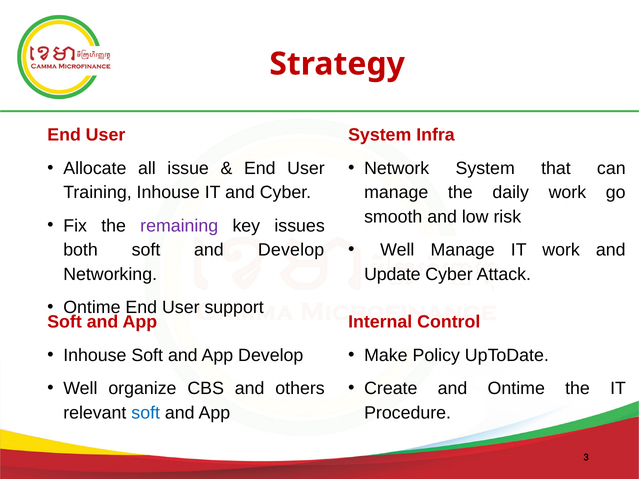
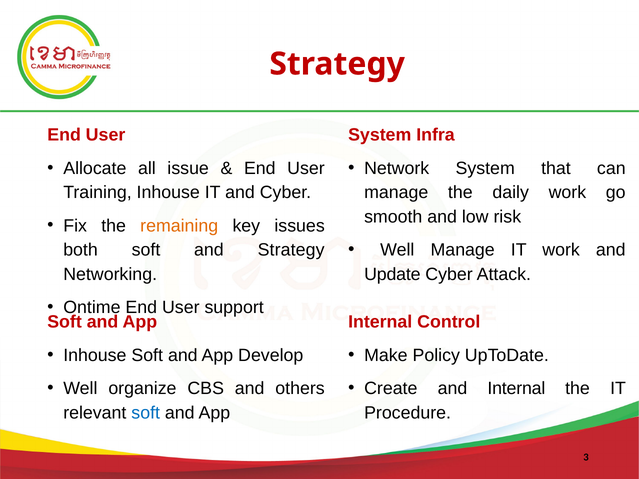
remaining colour: purple -> orange
and Develop: Develop -> Strategy
and Ontime: Ontime -> Internal
